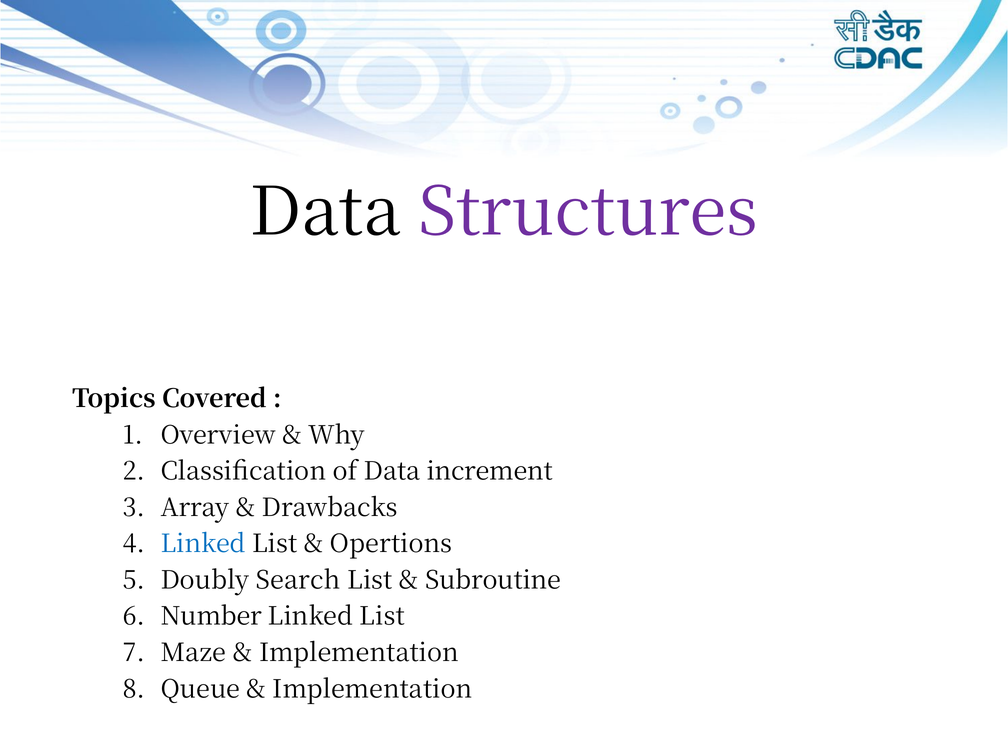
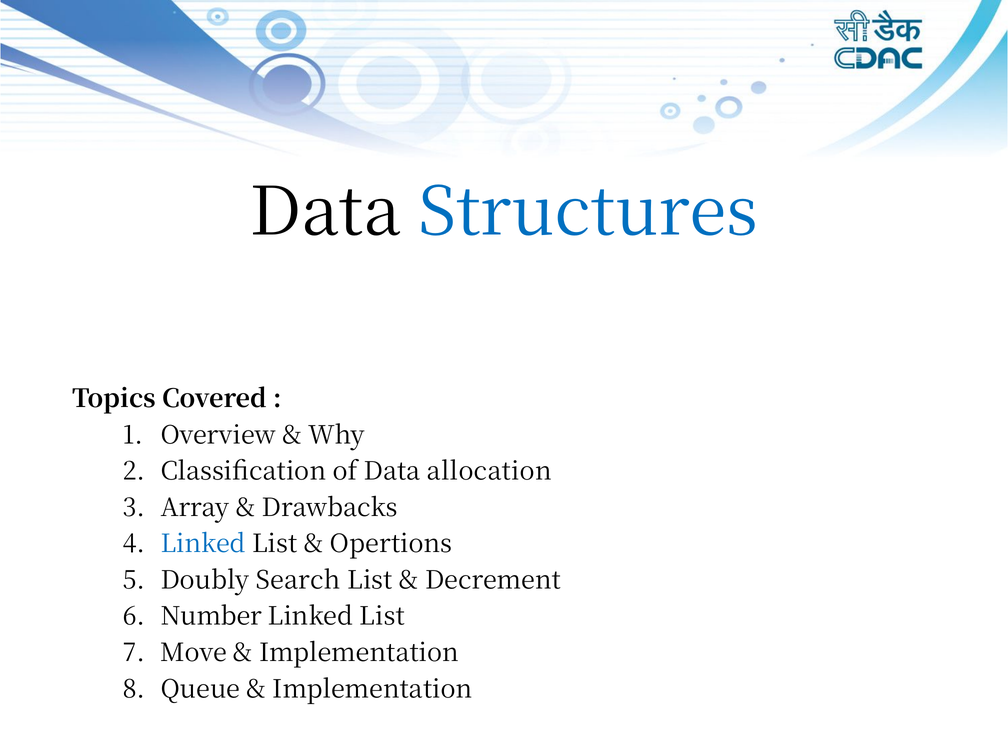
Structures colour: purple -> blue
increment: increment -> allocation
Subroutine: Subroutine -> Decrement
Maze: Maze -> Move
